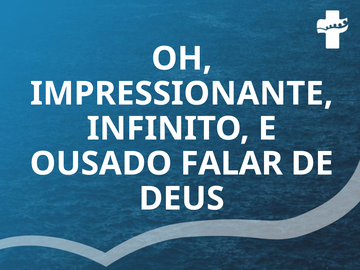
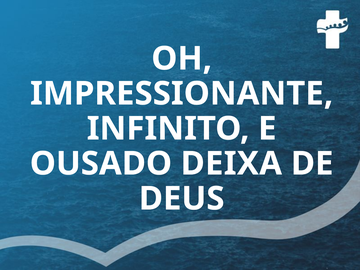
FALAR: FALAR -> DEIXA
